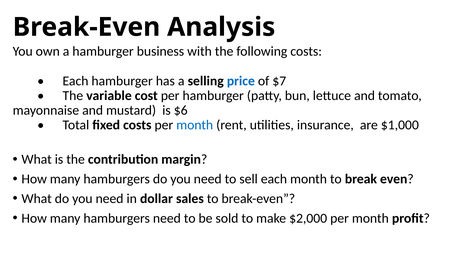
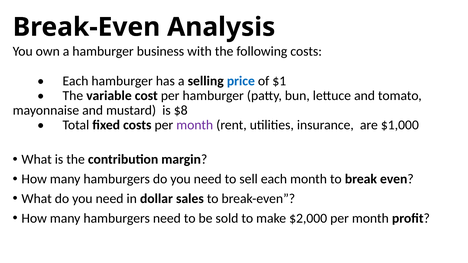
$7: $7 -> $1
$6: $6 -> $8
month at (195, 125) colour: blue -> purple
